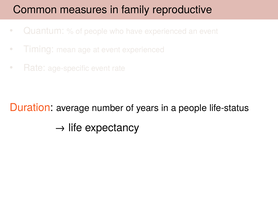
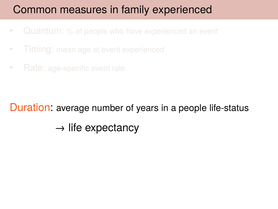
family reproductive: reproductive -> experienced
